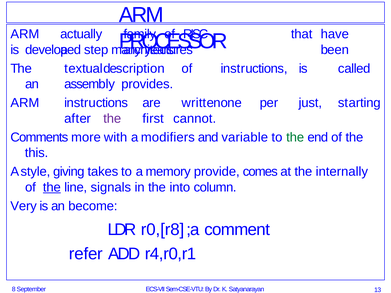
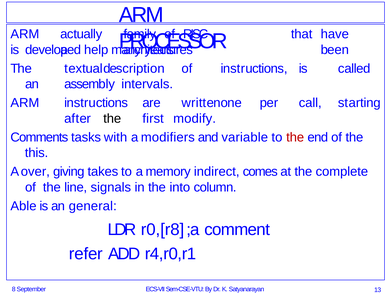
step: step -> help
provides: provides -> intervals
just: just -> call
the at (112, 119) colour: purple -> black
cannot: cannot -> modify
more: more -> tasks
the at (295, 137) colour: green -> red
style: style -> over
provide: provide -> indirect
internally: internally -> complete
the at (52, 187) underline: present -> none
Very: Very -> Able
become: become -> general
